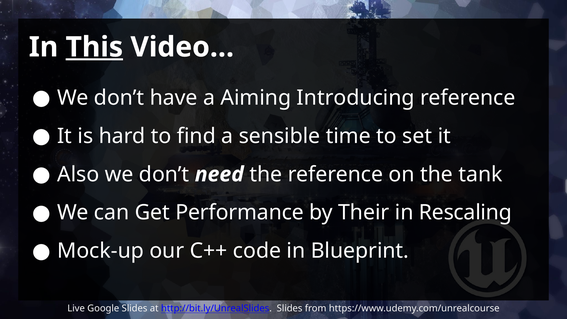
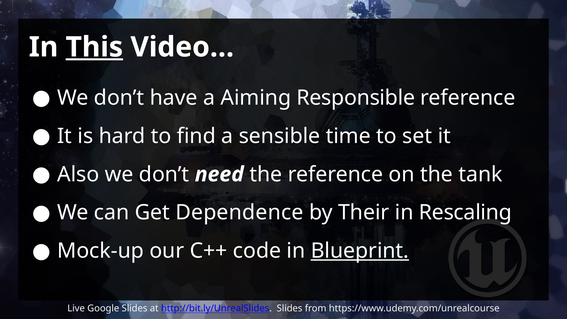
Introducing: Introducing -> Responsible
Performance: Performance -> Dependence
Blueprint underline: none -> present
